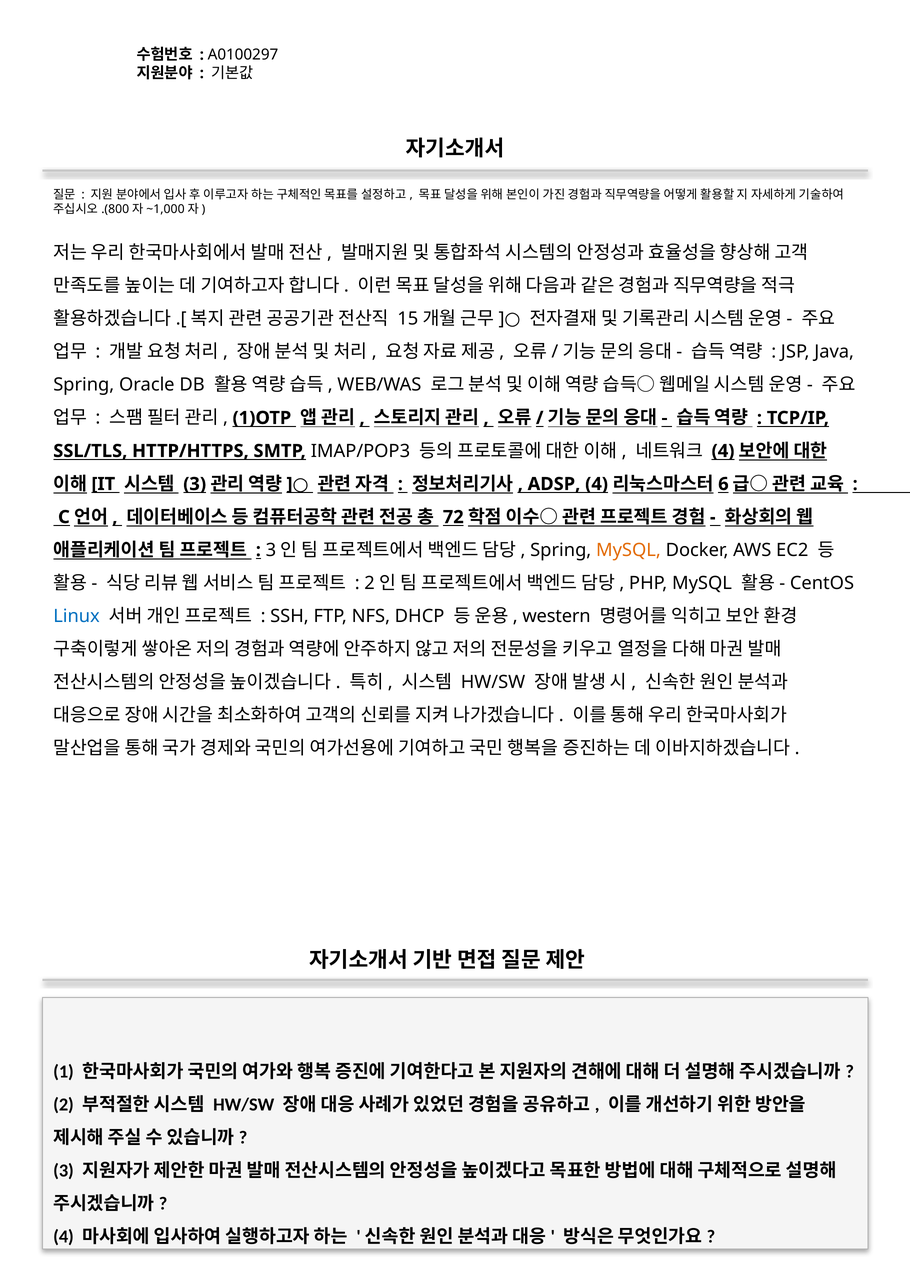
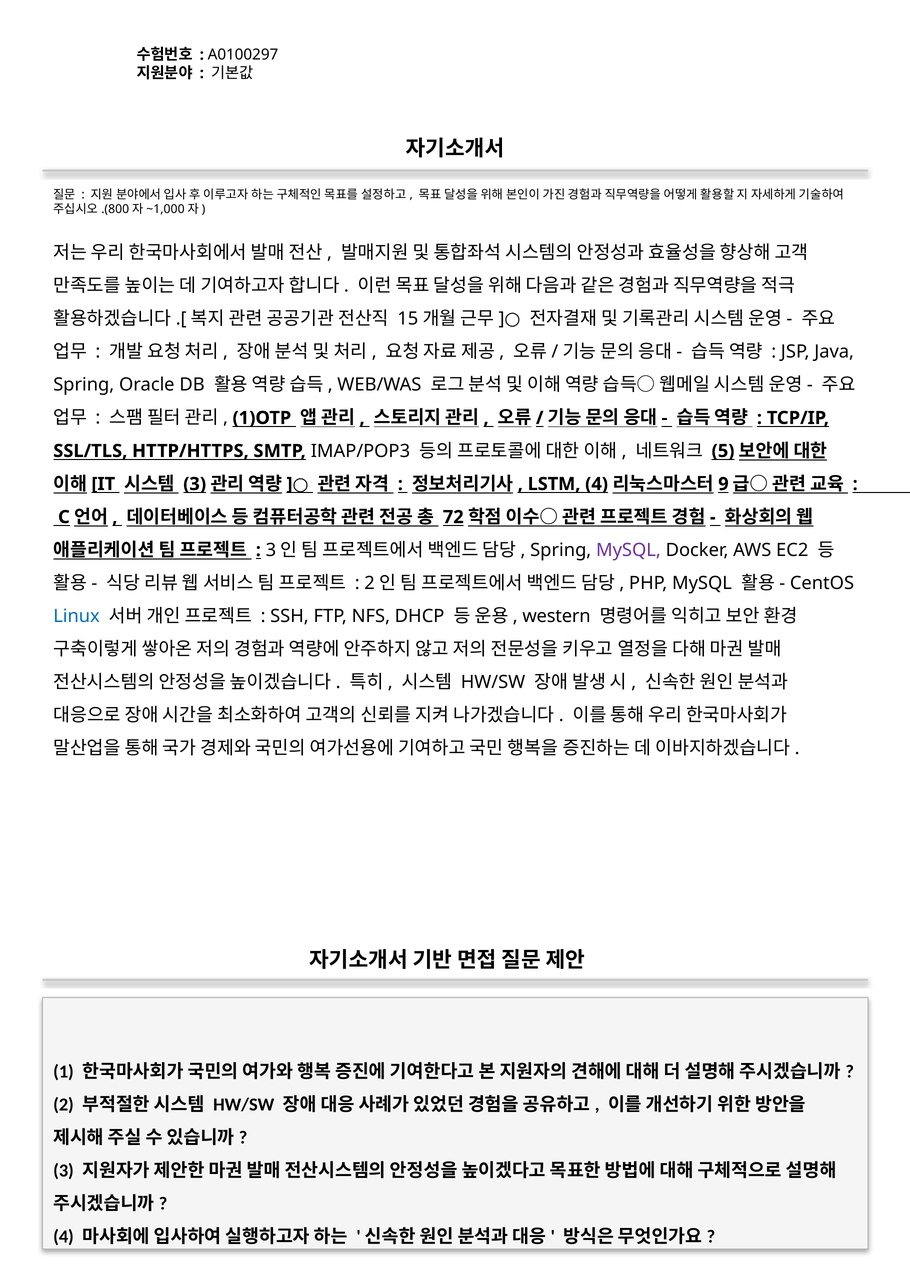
4 at (723, 451): 4 -> 5
ADSP: ADSP -> LSTM
6: 6 -> 9
MySQL at (628, 550) colour: orange -> purple
